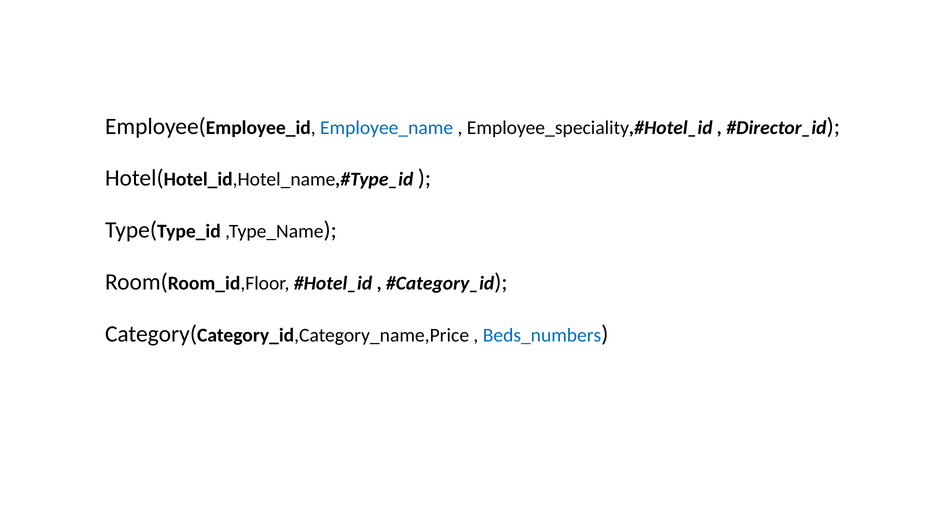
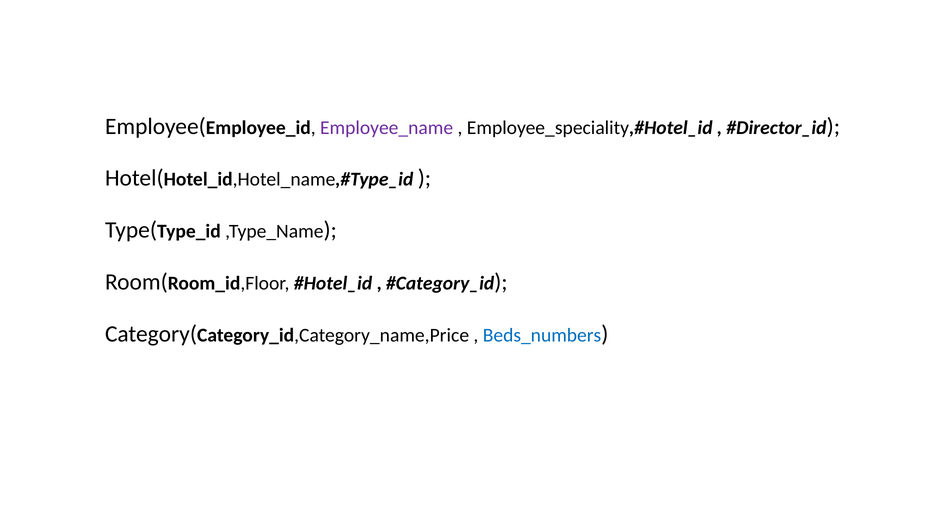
Employee_name colour: blue -> purple
